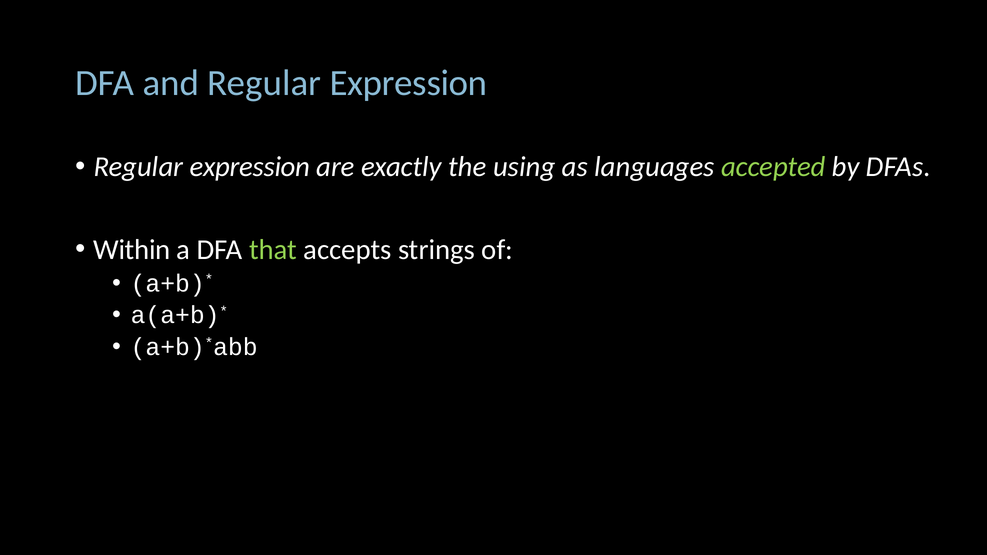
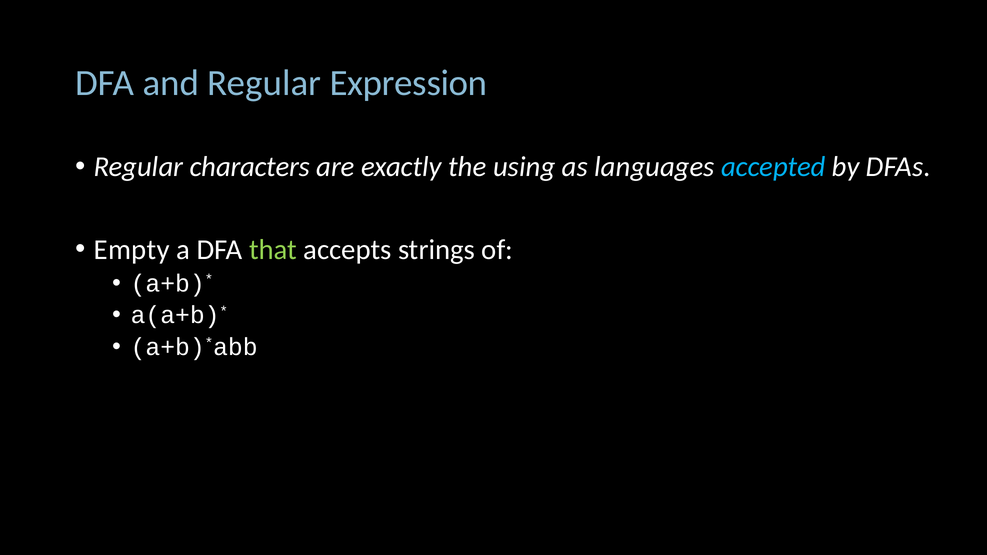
expression at (250, 167): expression -> characters
accepted colour: light green -> light blue
Within: Within -> Empty
